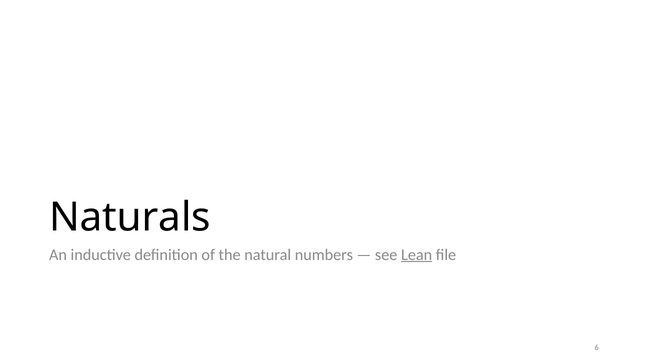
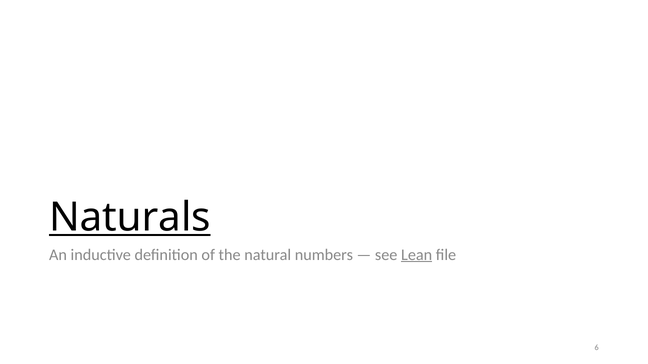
Naturals underline: none -> present
